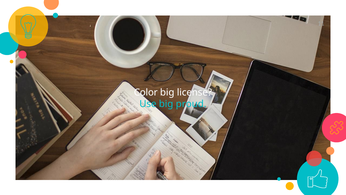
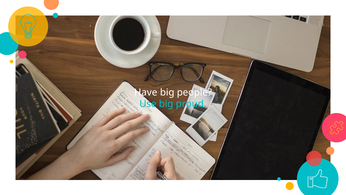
Color: Color -> Have
license: license -> people
